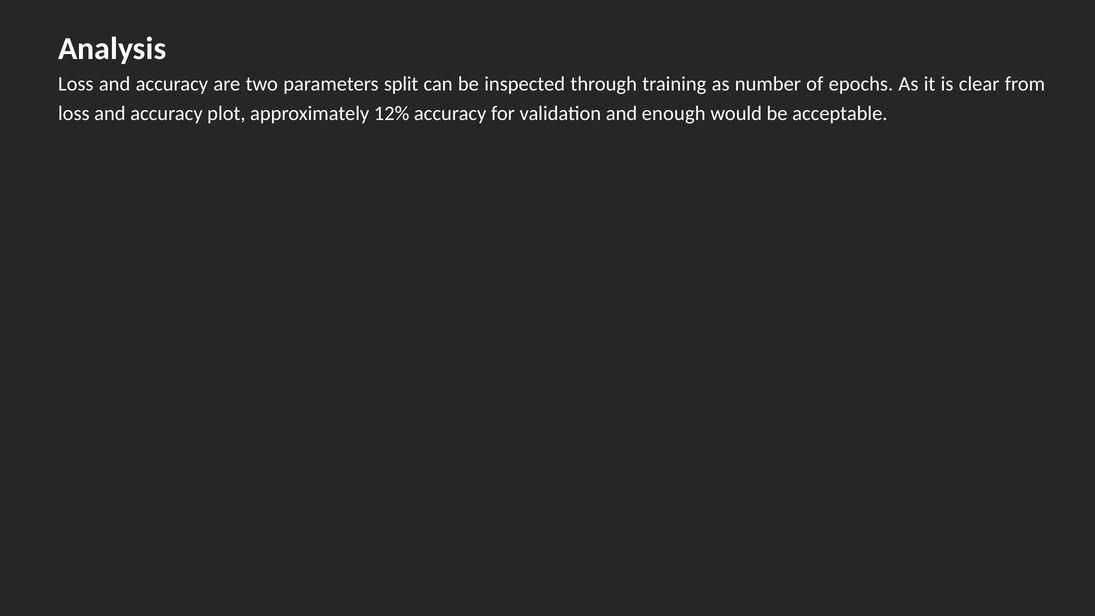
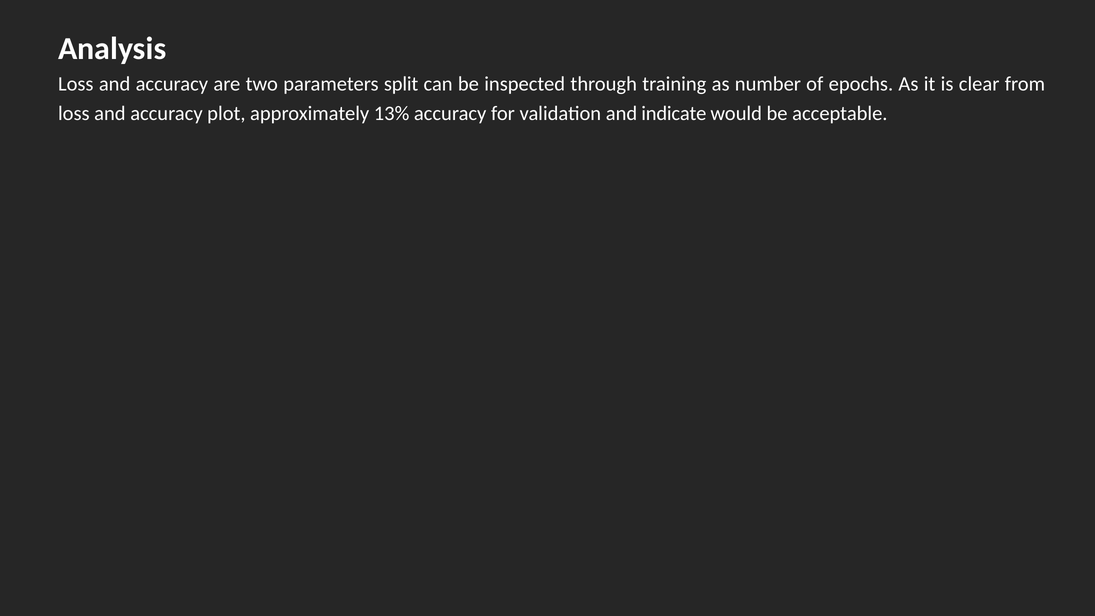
12%: 12% -> 13%
enough: enough -> indicate
